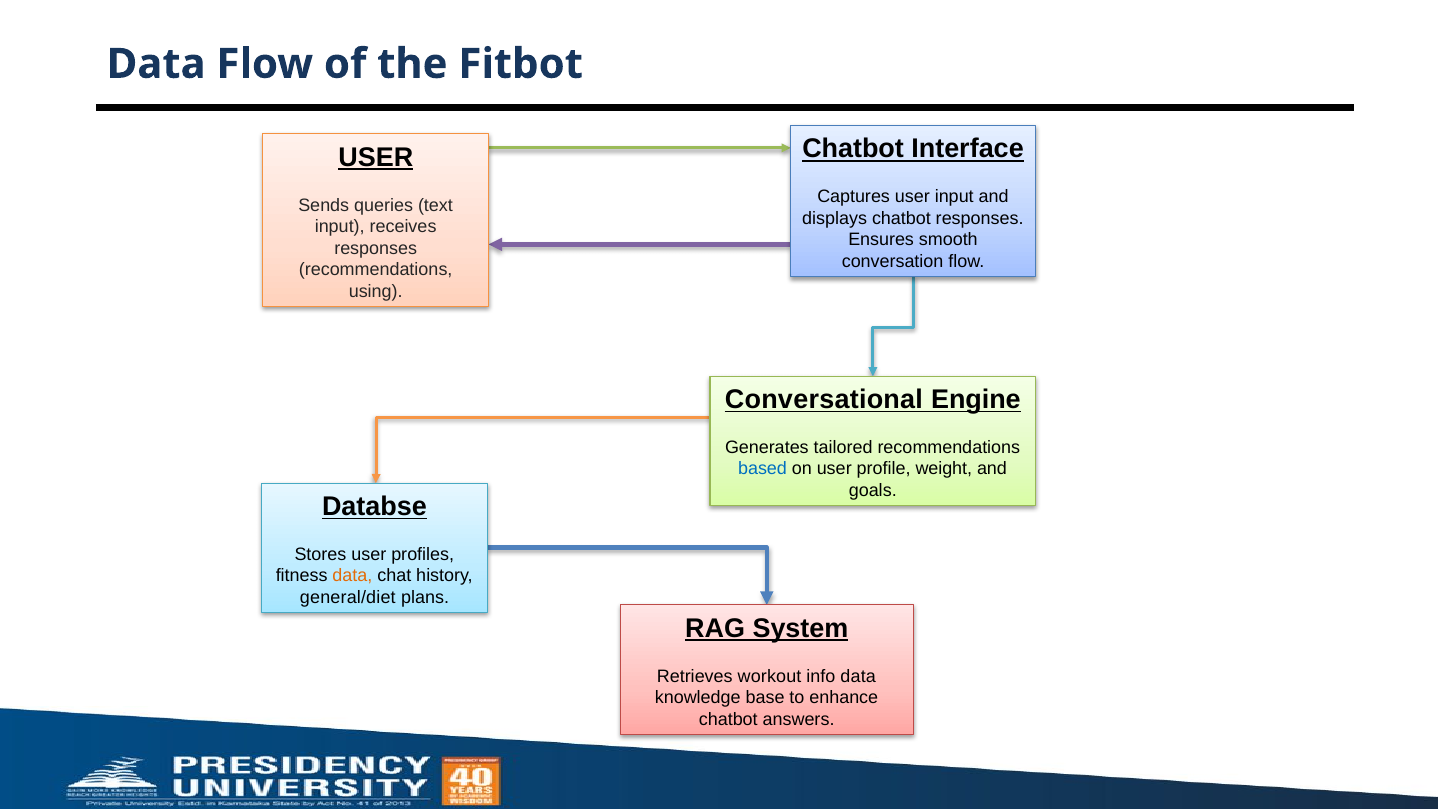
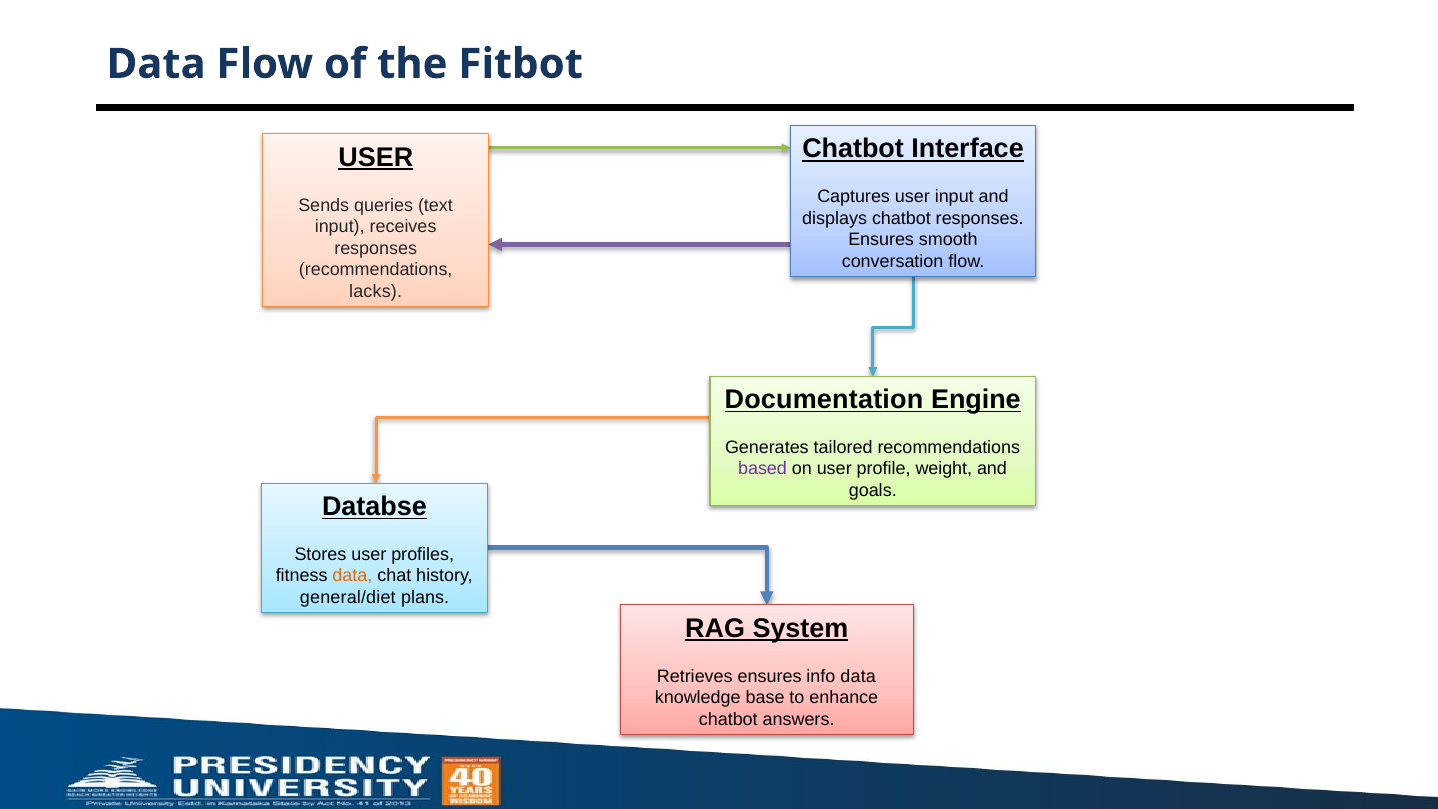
using: using -> lacks
Conversational: Conversational -> Documentation
based colour: blue -> purple
Retrieves workout: workout -> ensures
